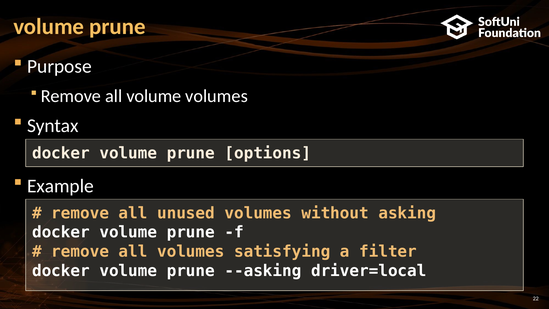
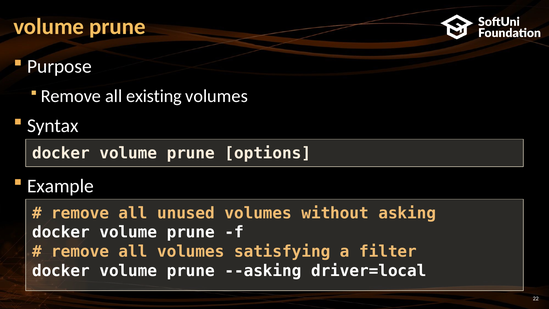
all volume: volume -> existing
